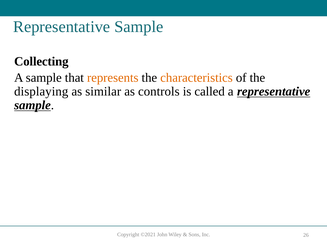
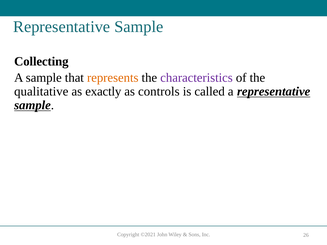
characteristics colour: orange -> purple
displaying: displaying -> qualitative
similar: similar -> exactly
